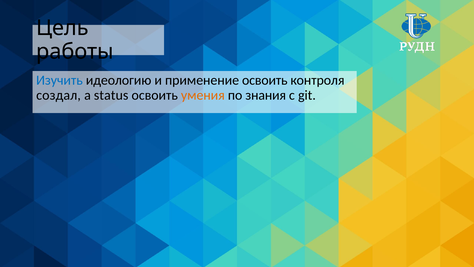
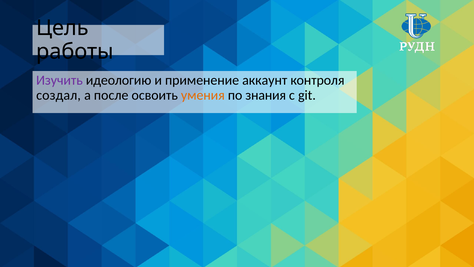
Изучить colour: blue -> purple
применение освоить: освоить -> аккаунт
status: status -> после
